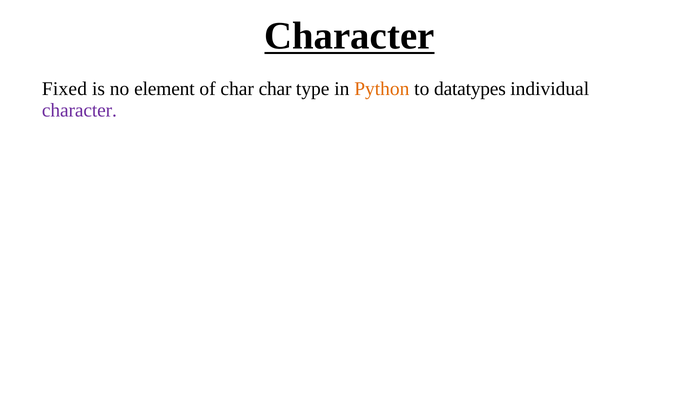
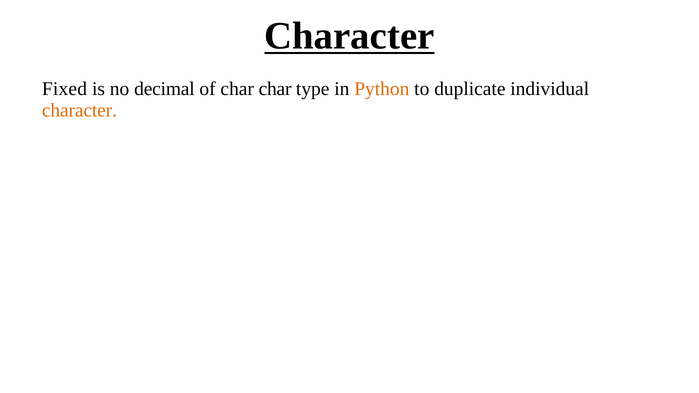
element: element -> decimal
datatypes: datatypes -> duplicate
character at (79, 110) colour: purple -> orange
